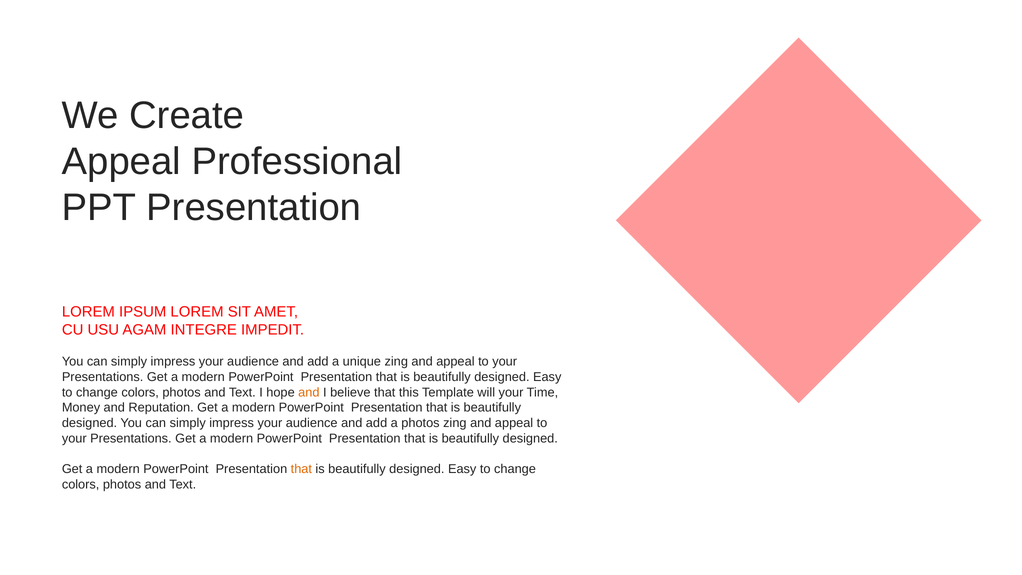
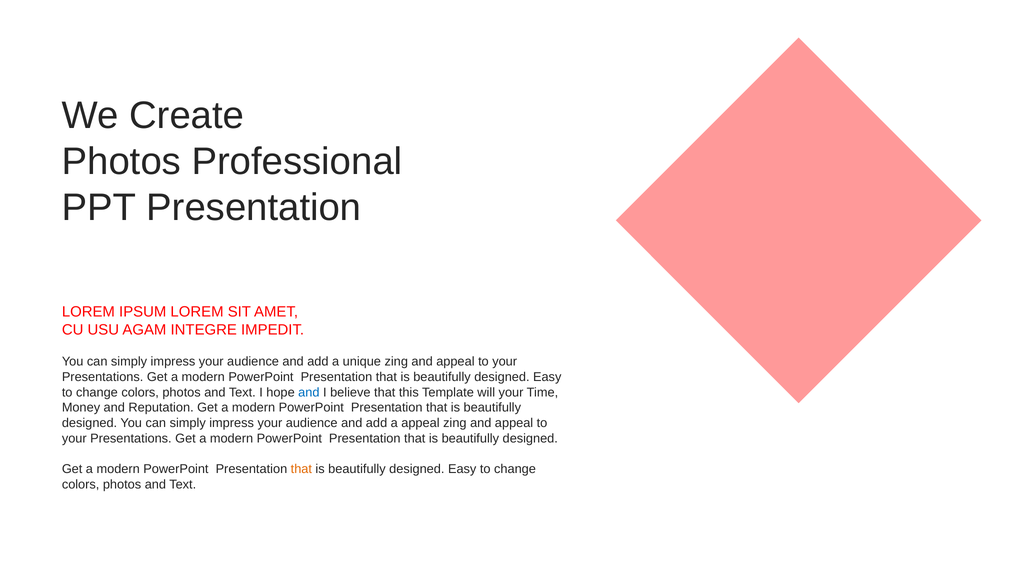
Appeal at (121, 162): Appeal -> Photos
and at (309, 392) colour: orange -> blue
a photos: photos -> appeal
